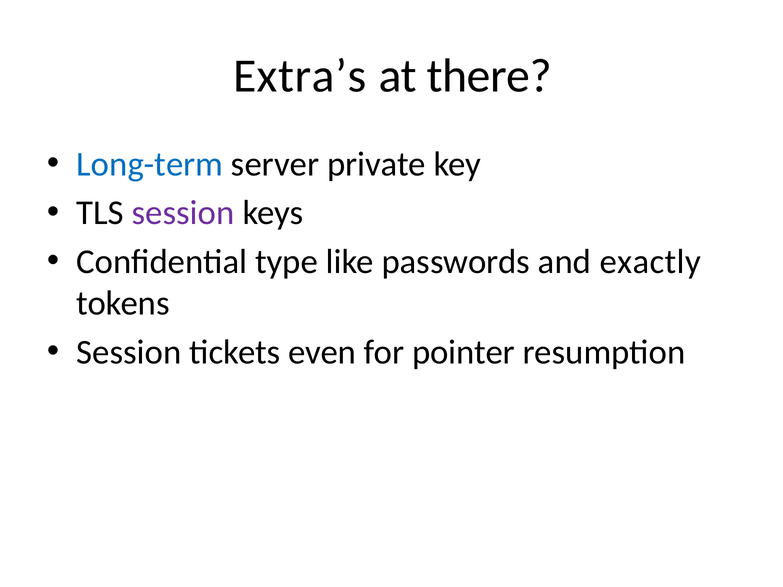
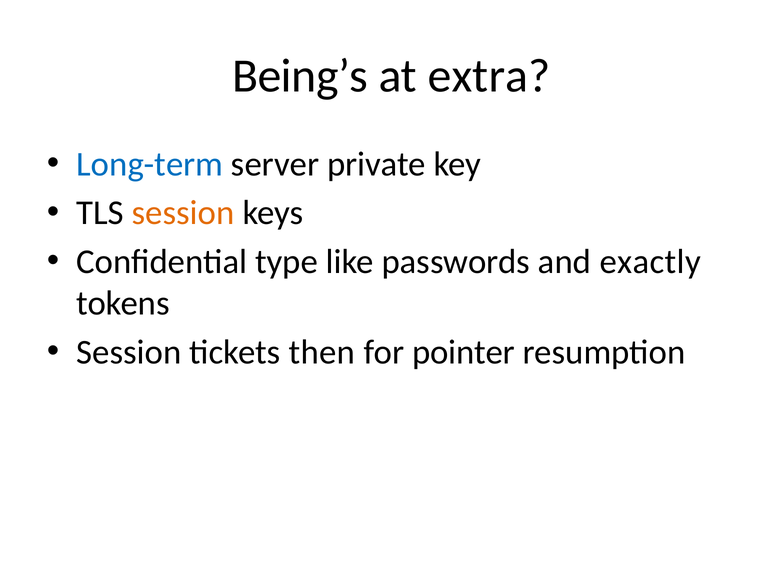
Extra’s: Extra’s -> Being’s
there: there -> extra
session at (183, 213) colour: purple -> orange
even: even -> then
